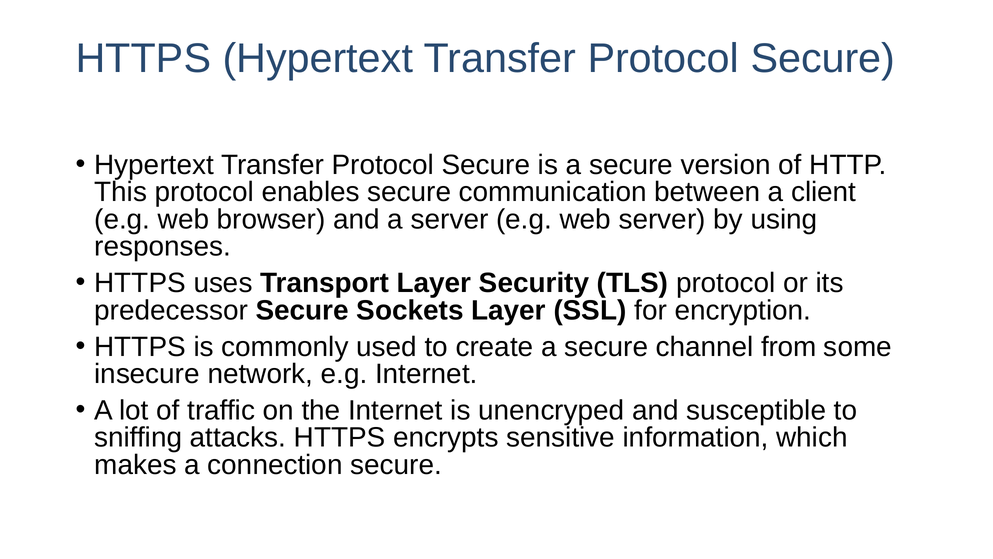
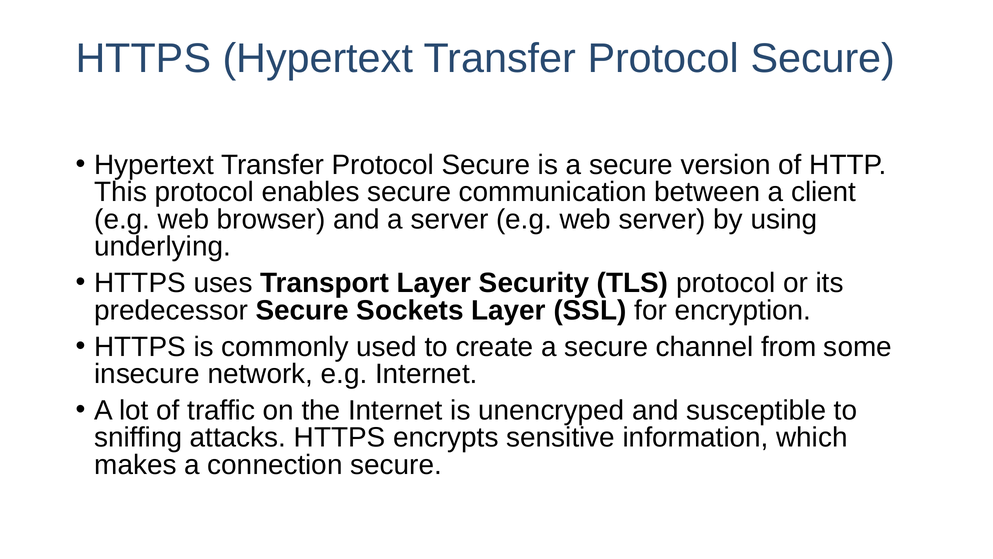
responses: responses -> underlying
